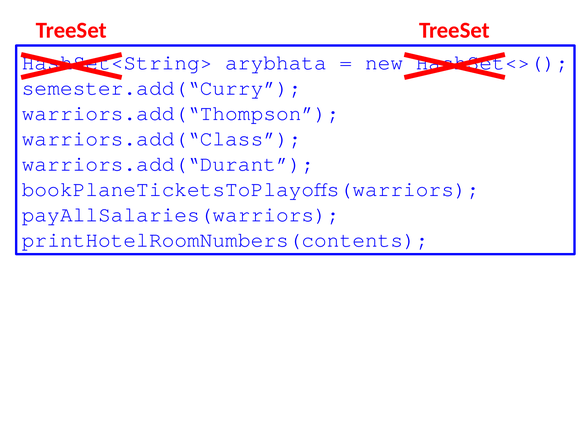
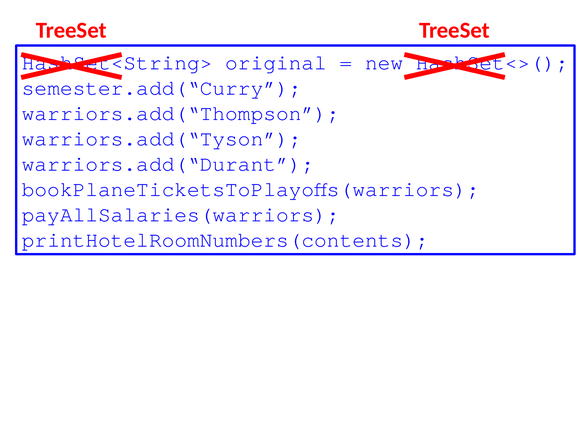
arybhata: arybhata -> original
warriors.add(“Class: warriors.add(“Class -> warriors.add(“Tyson
